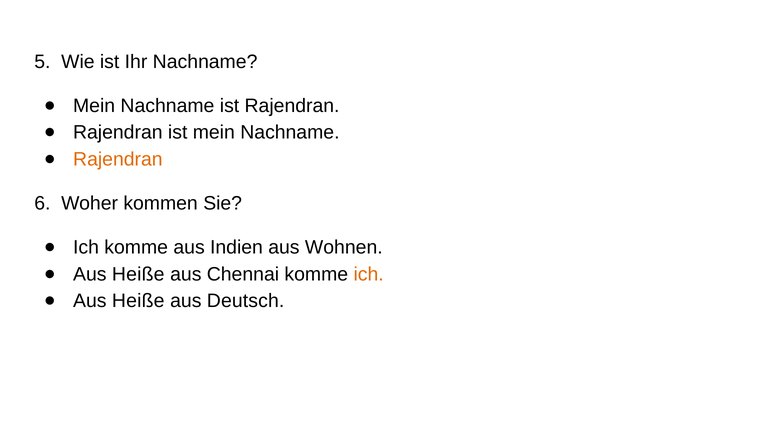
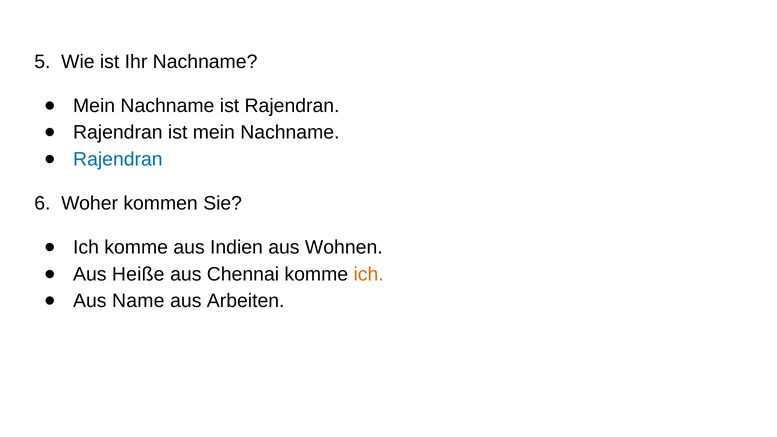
Rajendran at (118, 159) colour: orange -> blue
Heiße at (138, 301): Heiße -> Name
Deutsch: Deutsch -> Arbeiten
